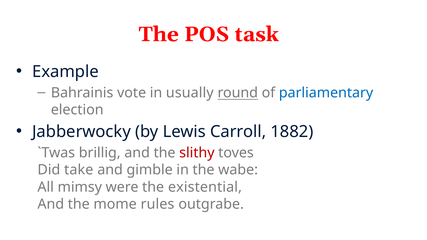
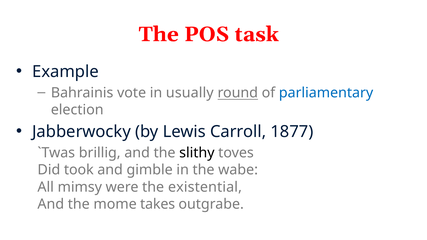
1882: 1882 -> 1877
slithy colour: red -> black
take: take -> took
rules: rules -> takes
